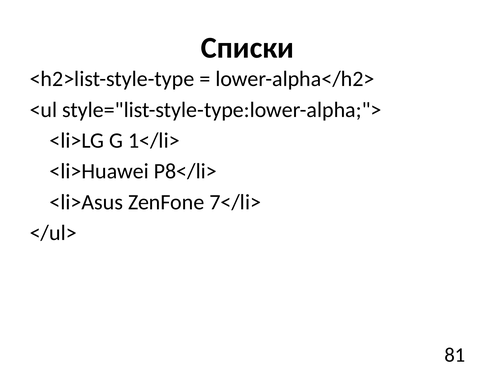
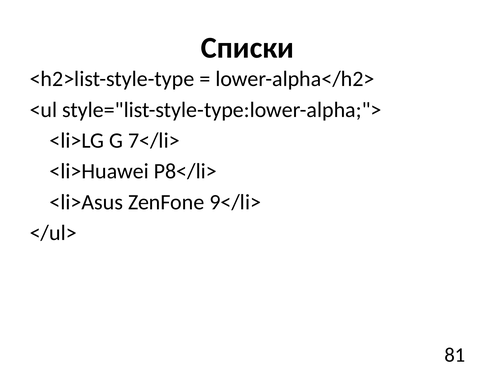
1</li>: 1</li> -> 7</li>
7</li>: 7</li> -> 9</li>
